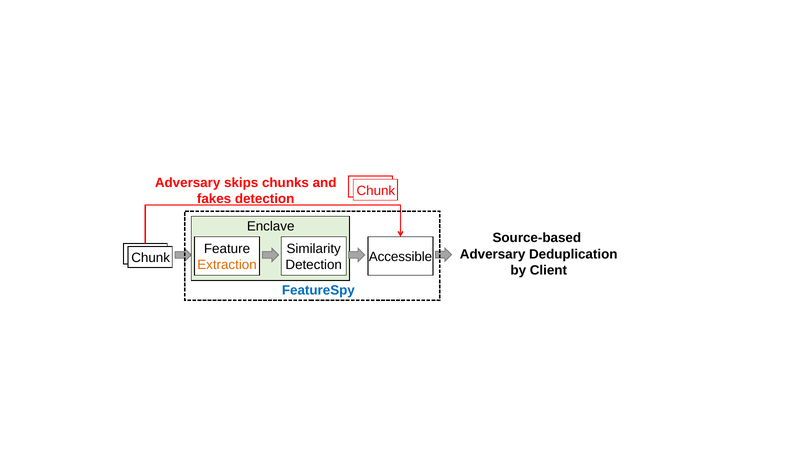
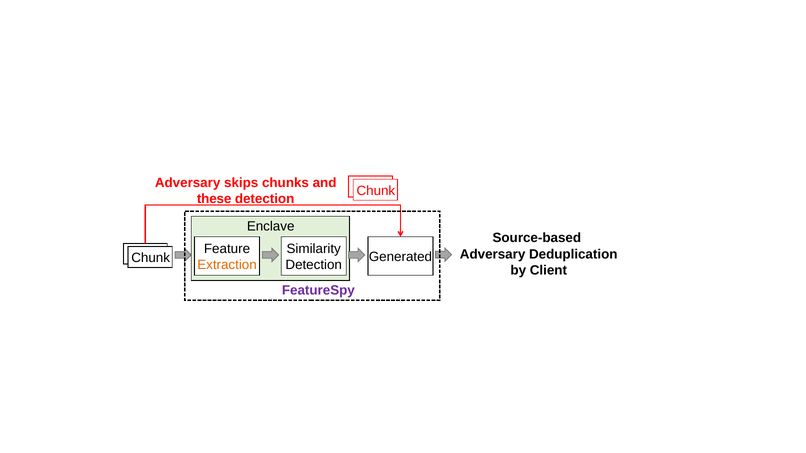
fakes: fakes -> these
Accessible: Accessible -> Generated
FeatureSpy colour: blue -> purple
